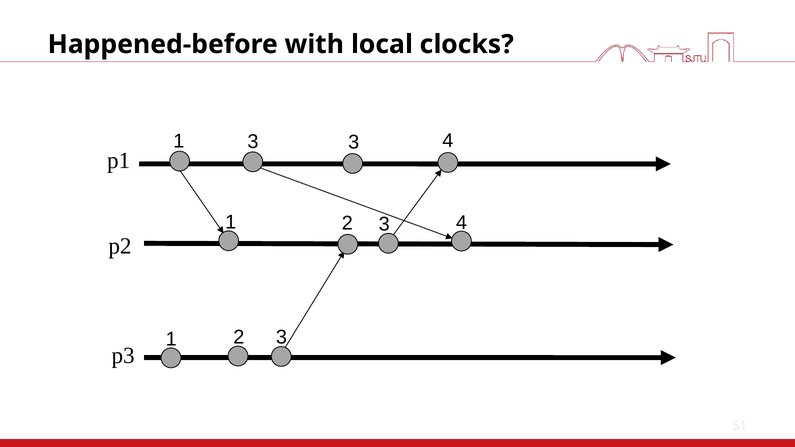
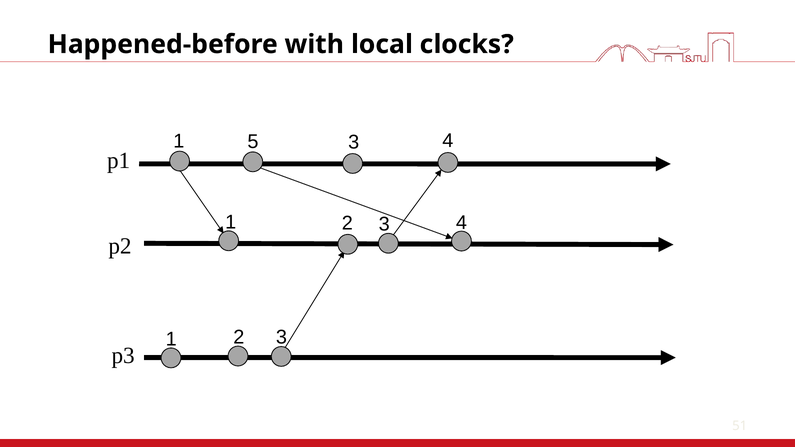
1 3: 3 -> 5
